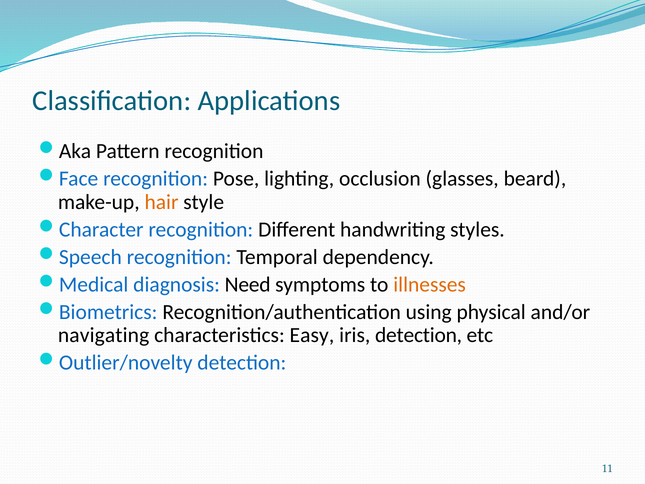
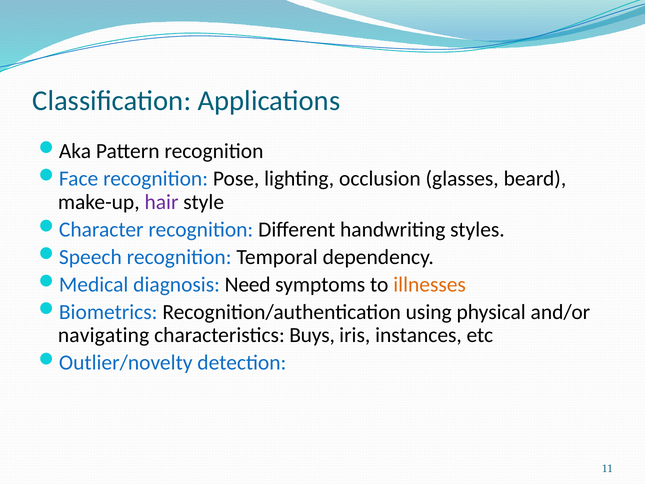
hair colour: orange -> purple
Easy: Easy -> Buys
iris detection: detection -> instances
